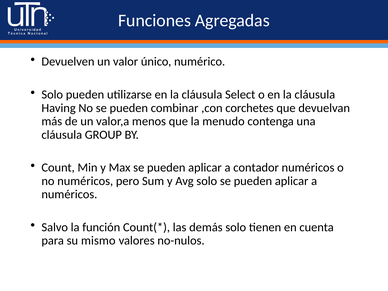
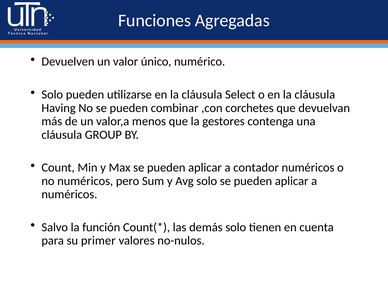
menudo: menudo -> gestores
mismo: mismo -> primer
